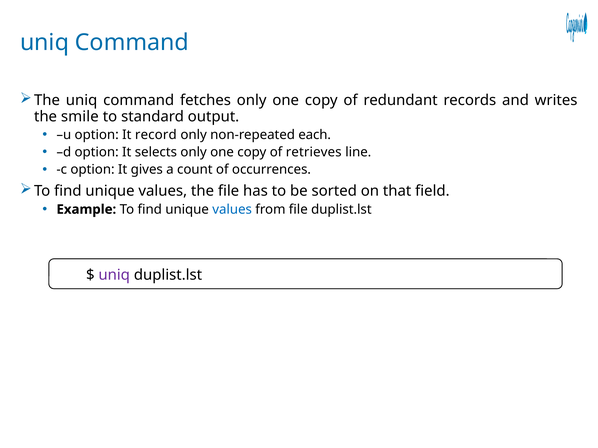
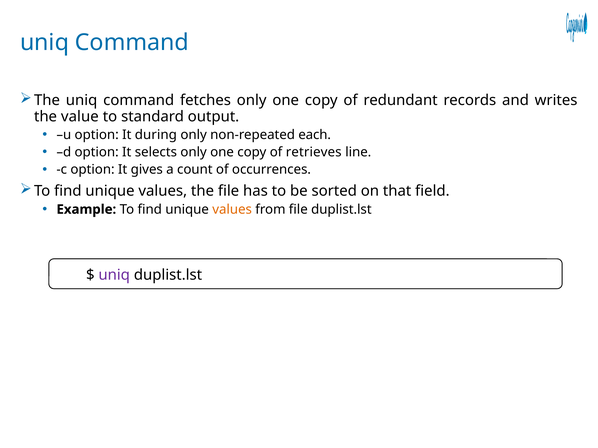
smile: smile -> value
record: record -> during
values at (232, 210) colour: blue -> orange
